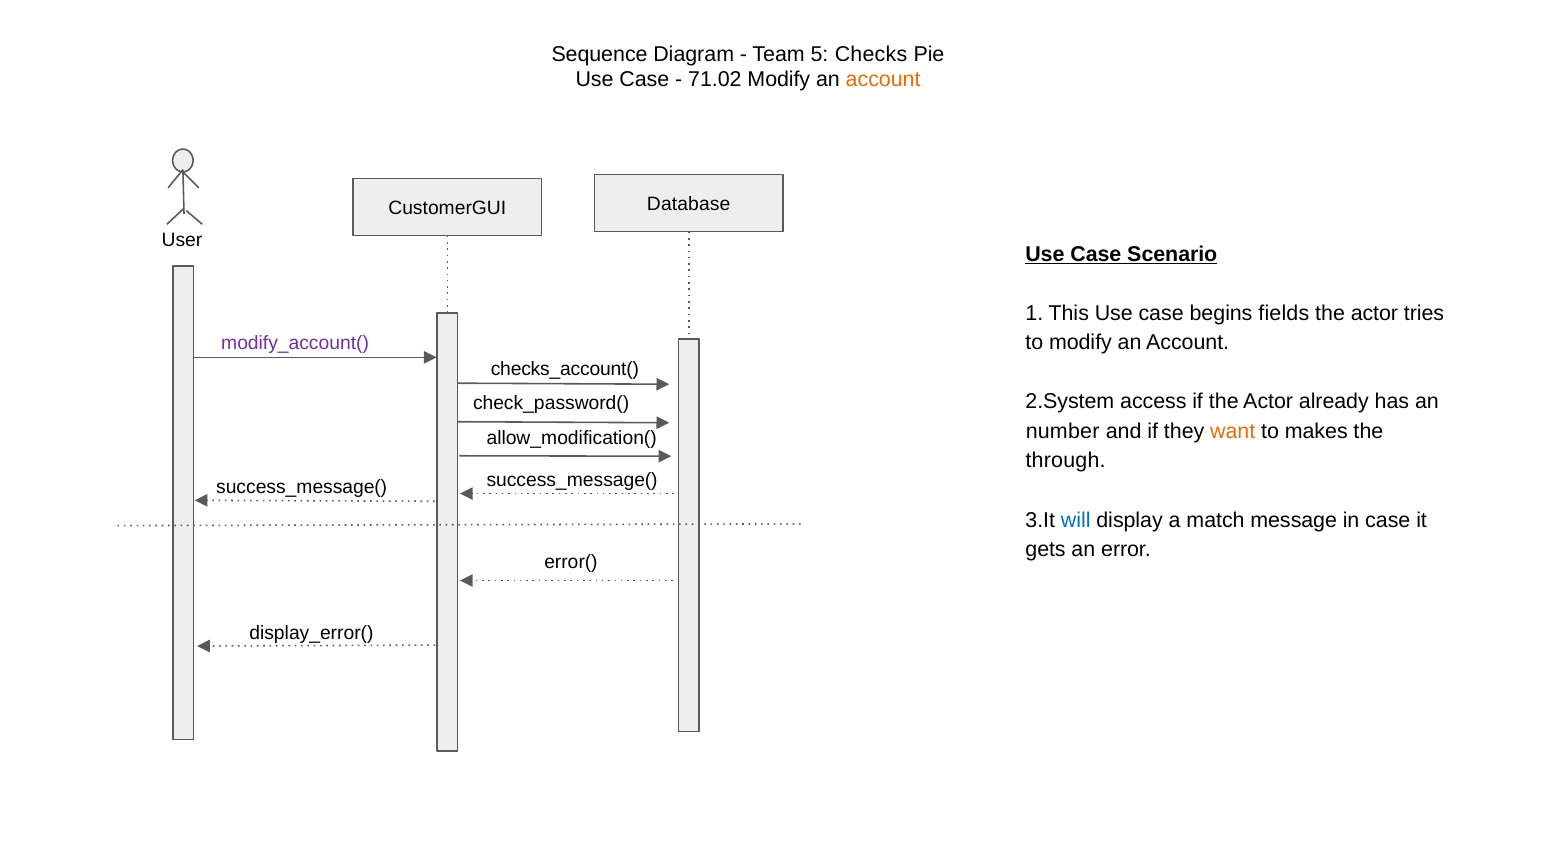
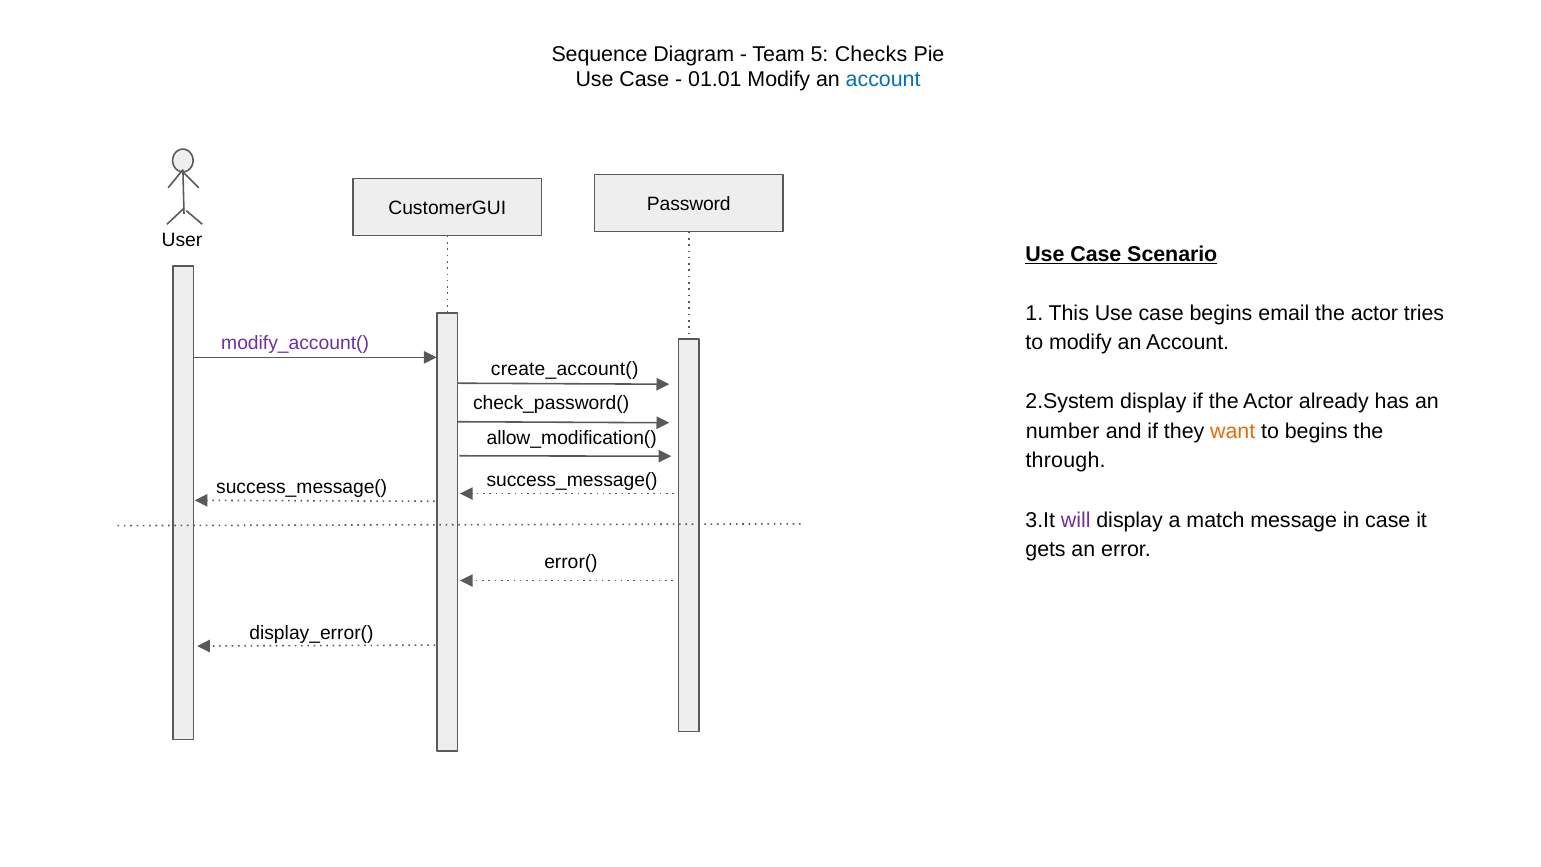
71.02: 71.02 -> 01.01
account at (883, 80) colour: orange -> blue
Database: Database -> Password
fields: fields -> email
checks_account(: checks_account( -> create_account(
2.System access: access -> display
to makes: makes -> begins
will colour: blue -> purple
